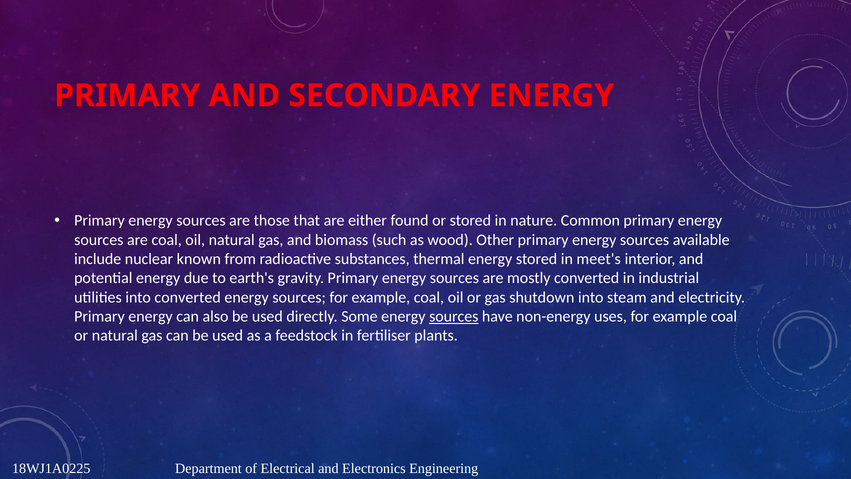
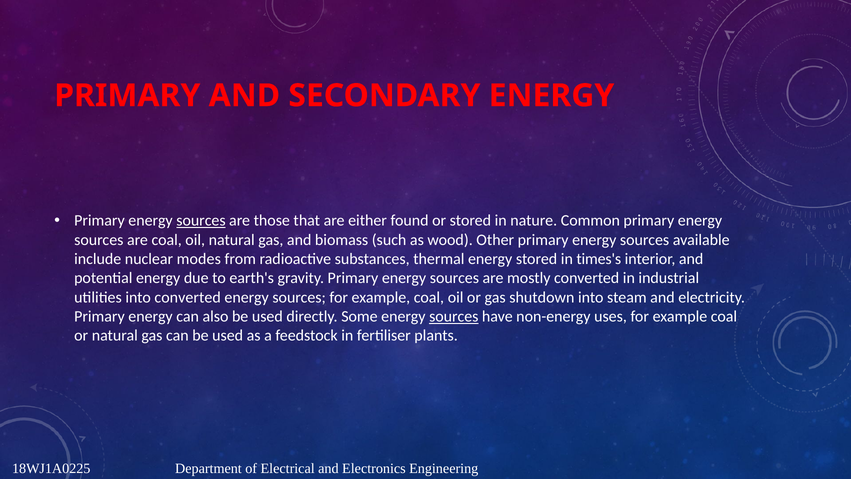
sources at (201, 221) underline: none -> present
known: known -> modes
meet's: meet's -> times's
